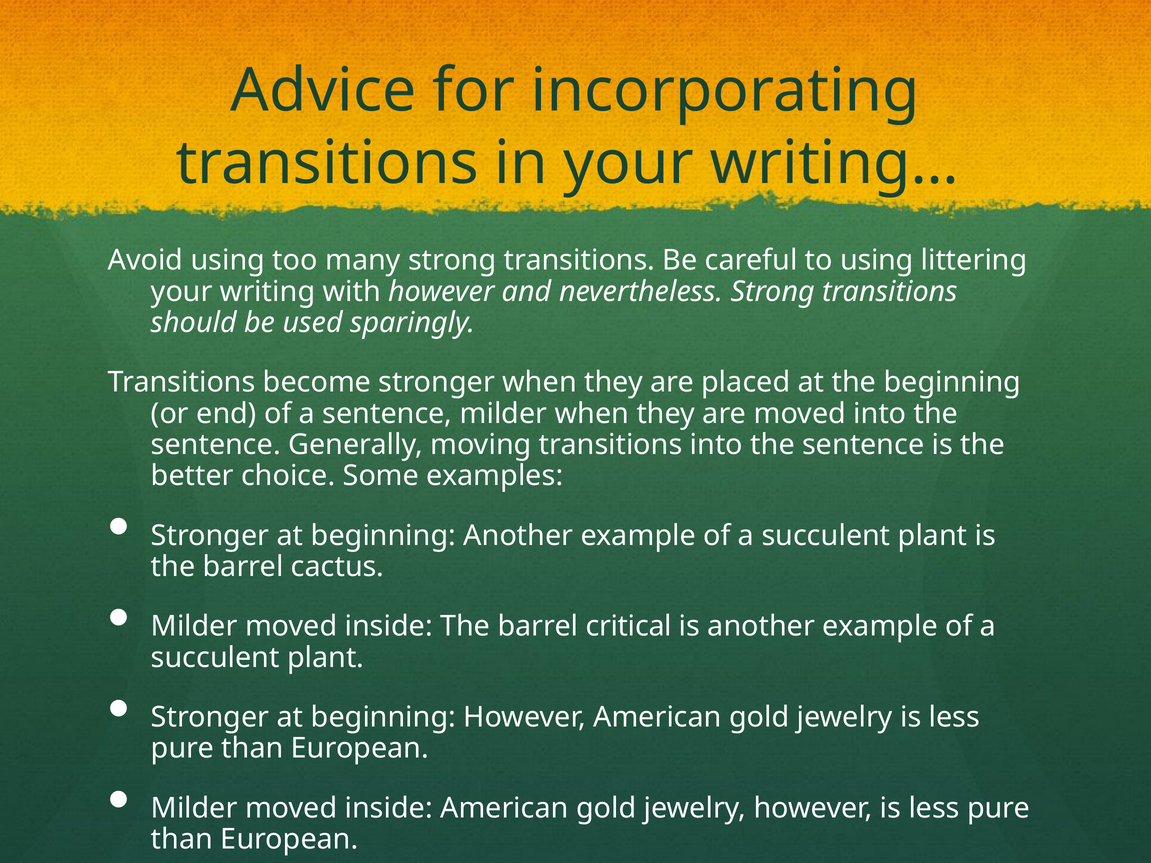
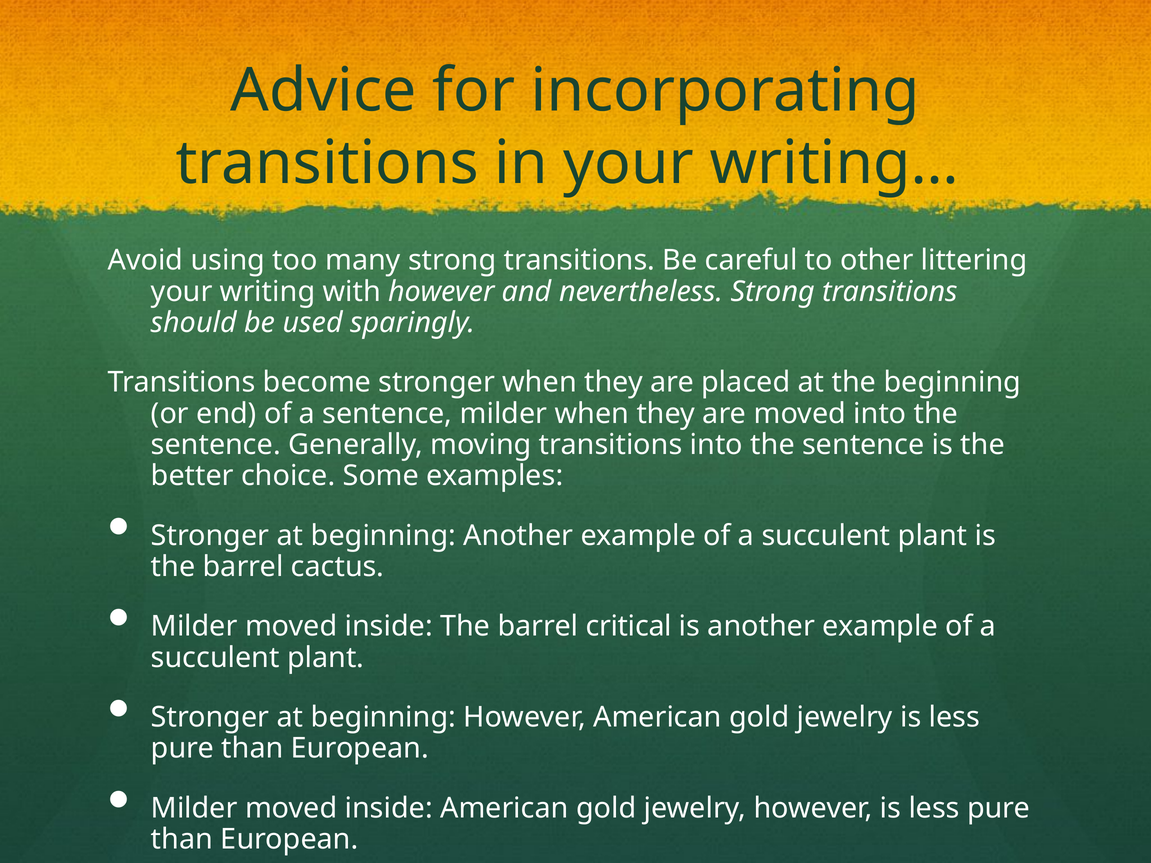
to using: using -> other
